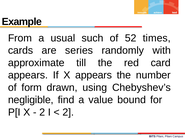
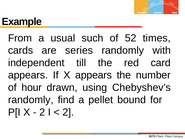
approximate: approximate -> independent
form: form -> hour
negligible at (31, 100): negligible -> randomly
value: value -> pellet
